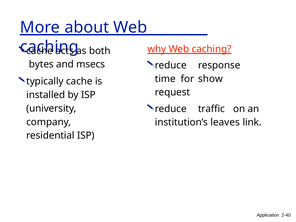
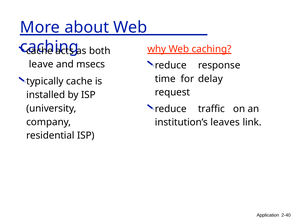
bytes: bytes -> leave
show: show -> delay
